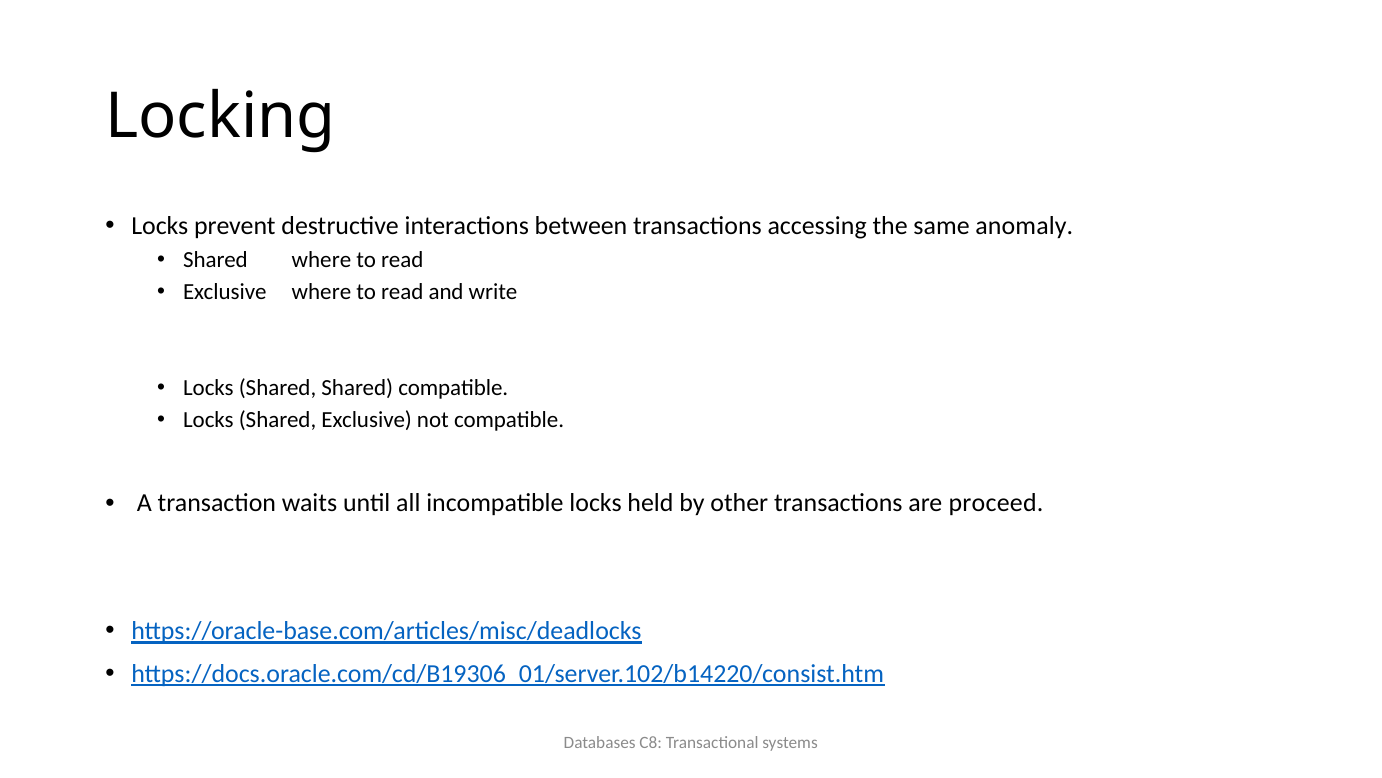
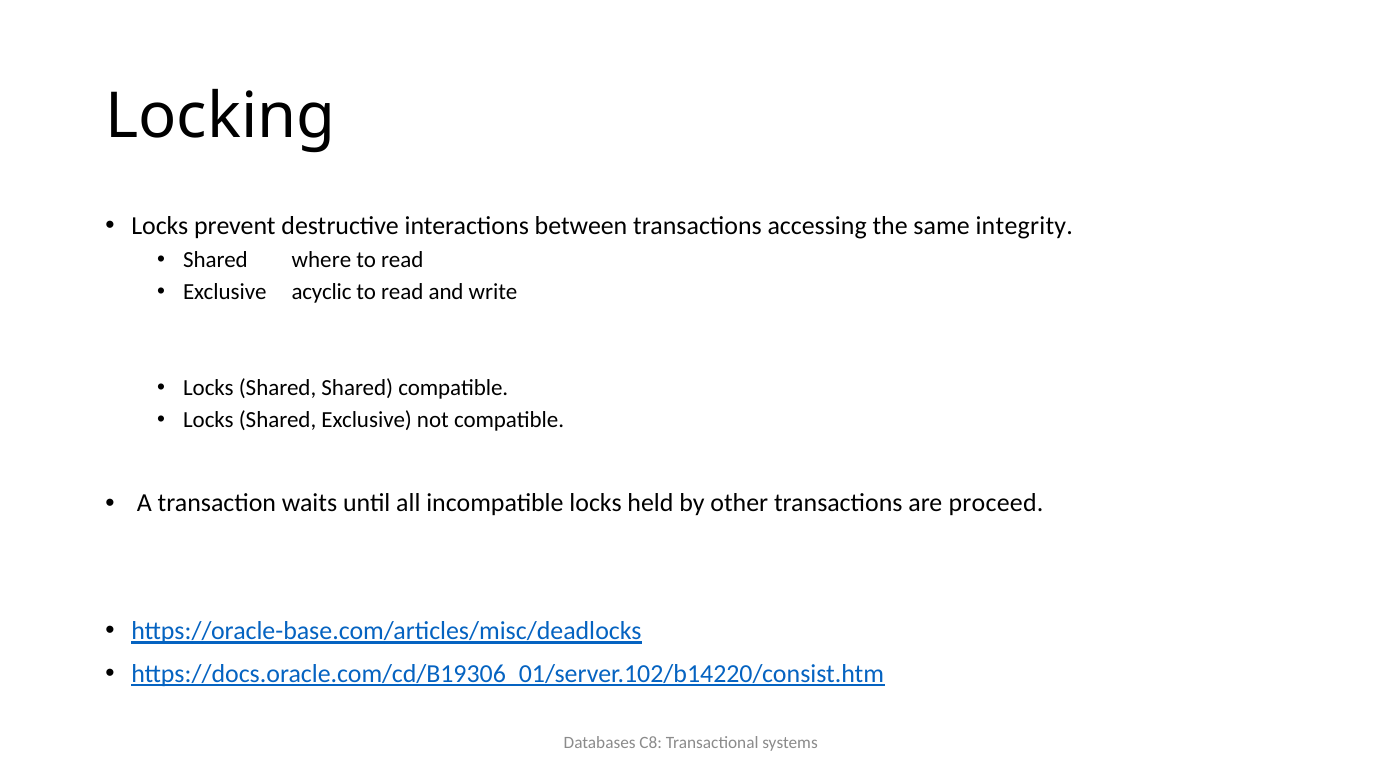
anomaly: anomaly -> integrity
Exclusive where: where -> acyclic
